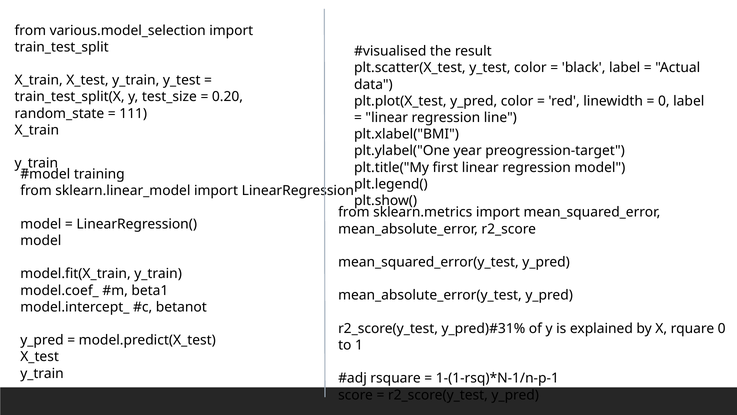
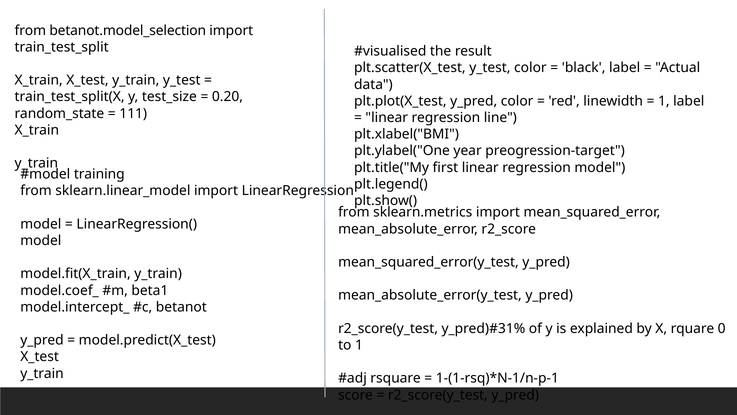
various.model_selection: various.model_selection -> betanot.model_selection
0 at (664, 101): 0 -> 1
